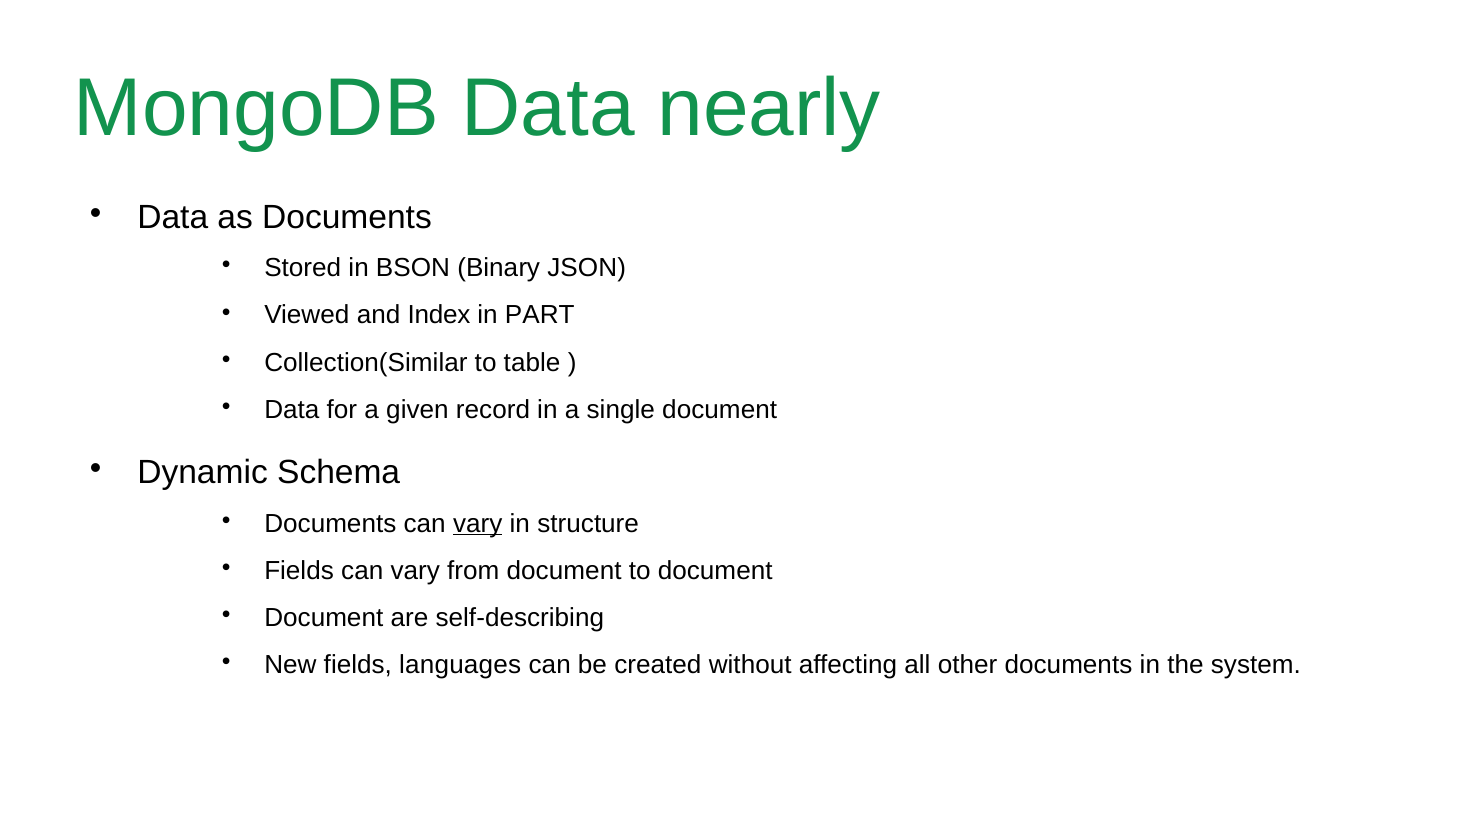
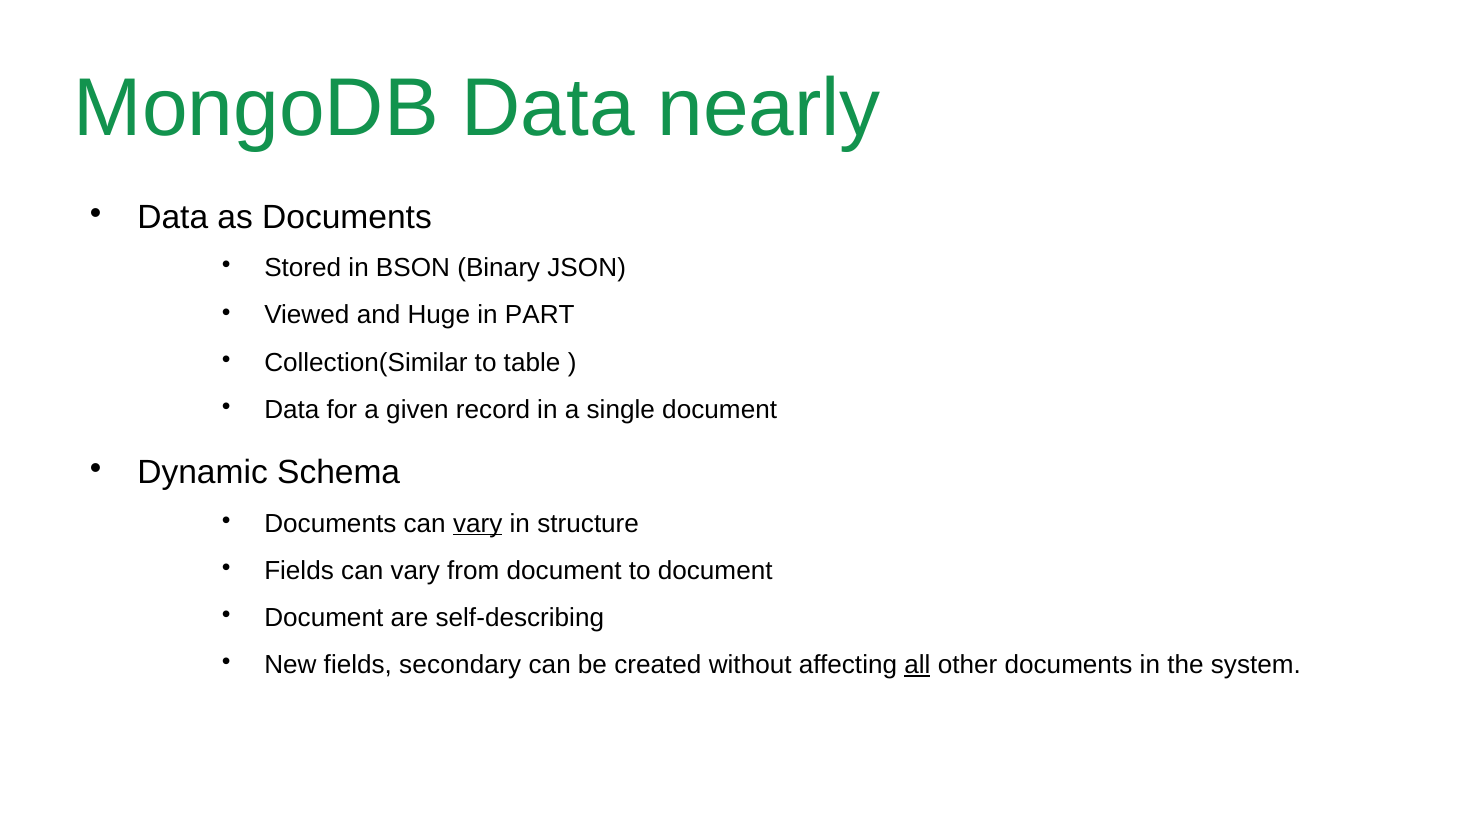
Index: Index -> Huge
languages: languages -> secondary
all underline: none -> present
